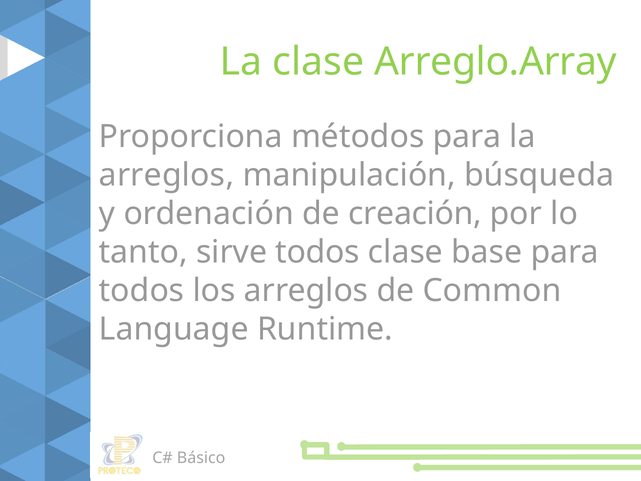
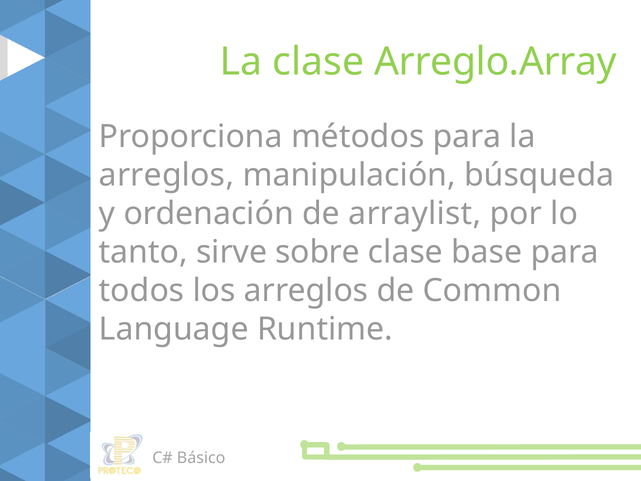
creación: creación -> arraylist
sirve todos: todos -> sobre
